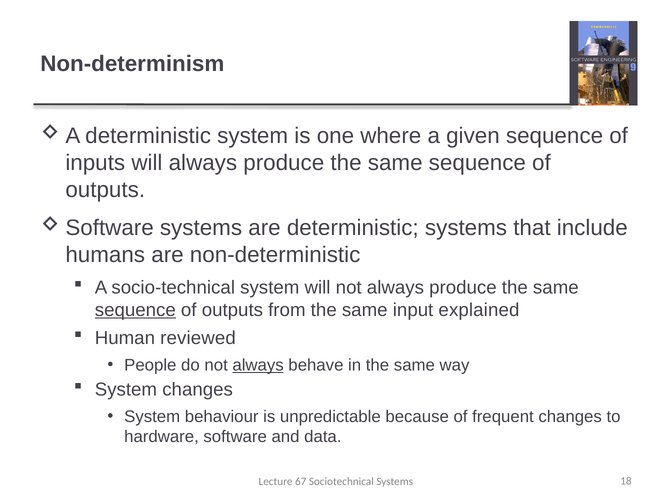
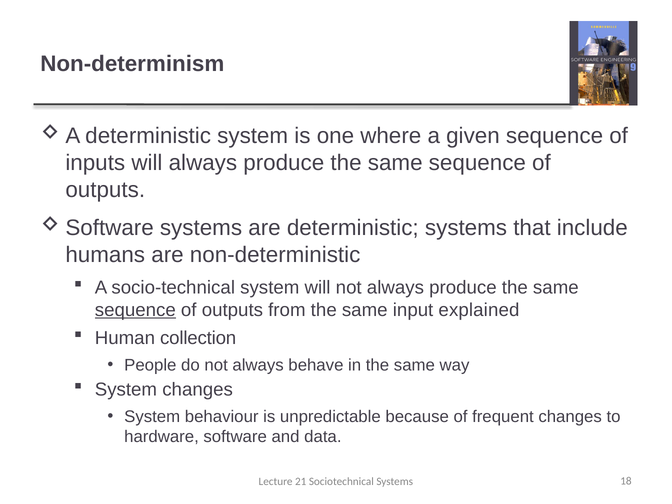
reviewed: reviewed -> collection
always at (258, 365) underline: present -> none
67: 67 -> 21
